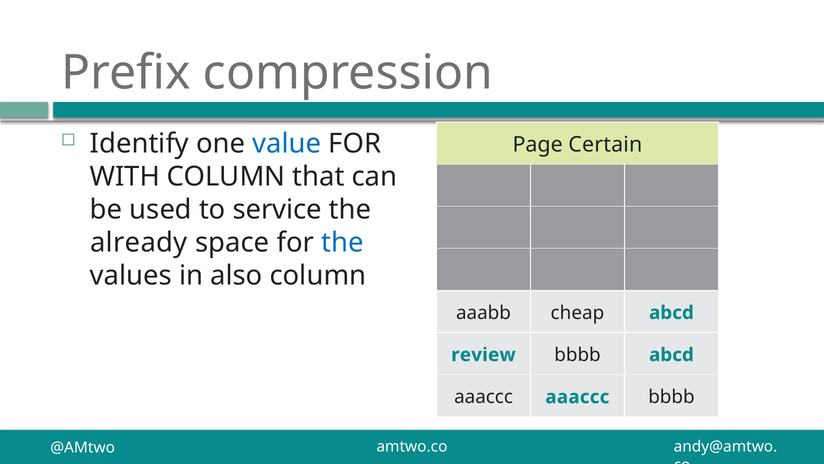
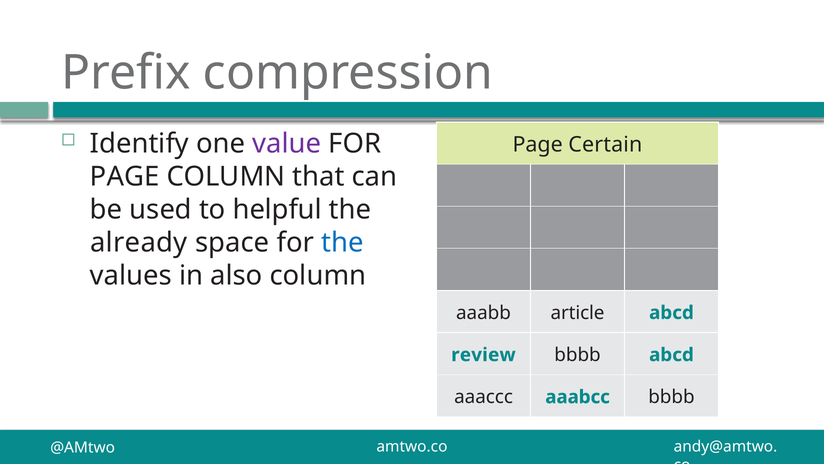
value colour: blue -> purple
WITH at (125, 176): WITH -> PAGE
service: service -> helpful
cheap: cheap -> article
aaaccc aaaccc: aaaccc -> aaabcc
